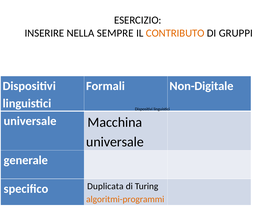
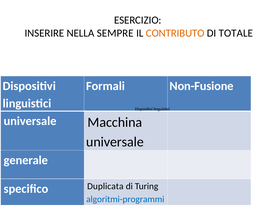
GRUPPI: GRUPPI -> TOTALE
Non-Digitale: Non-Digitale -> Non-Fusione
algoritmi-programmi colour: orange -> blue
